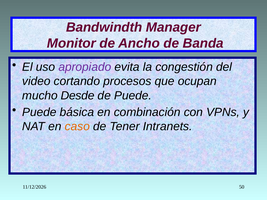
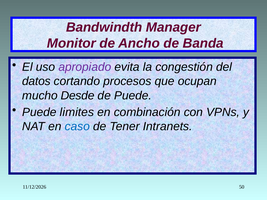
video: video -> datos
básica: básica -> limites
caso colour: orange -> blue
